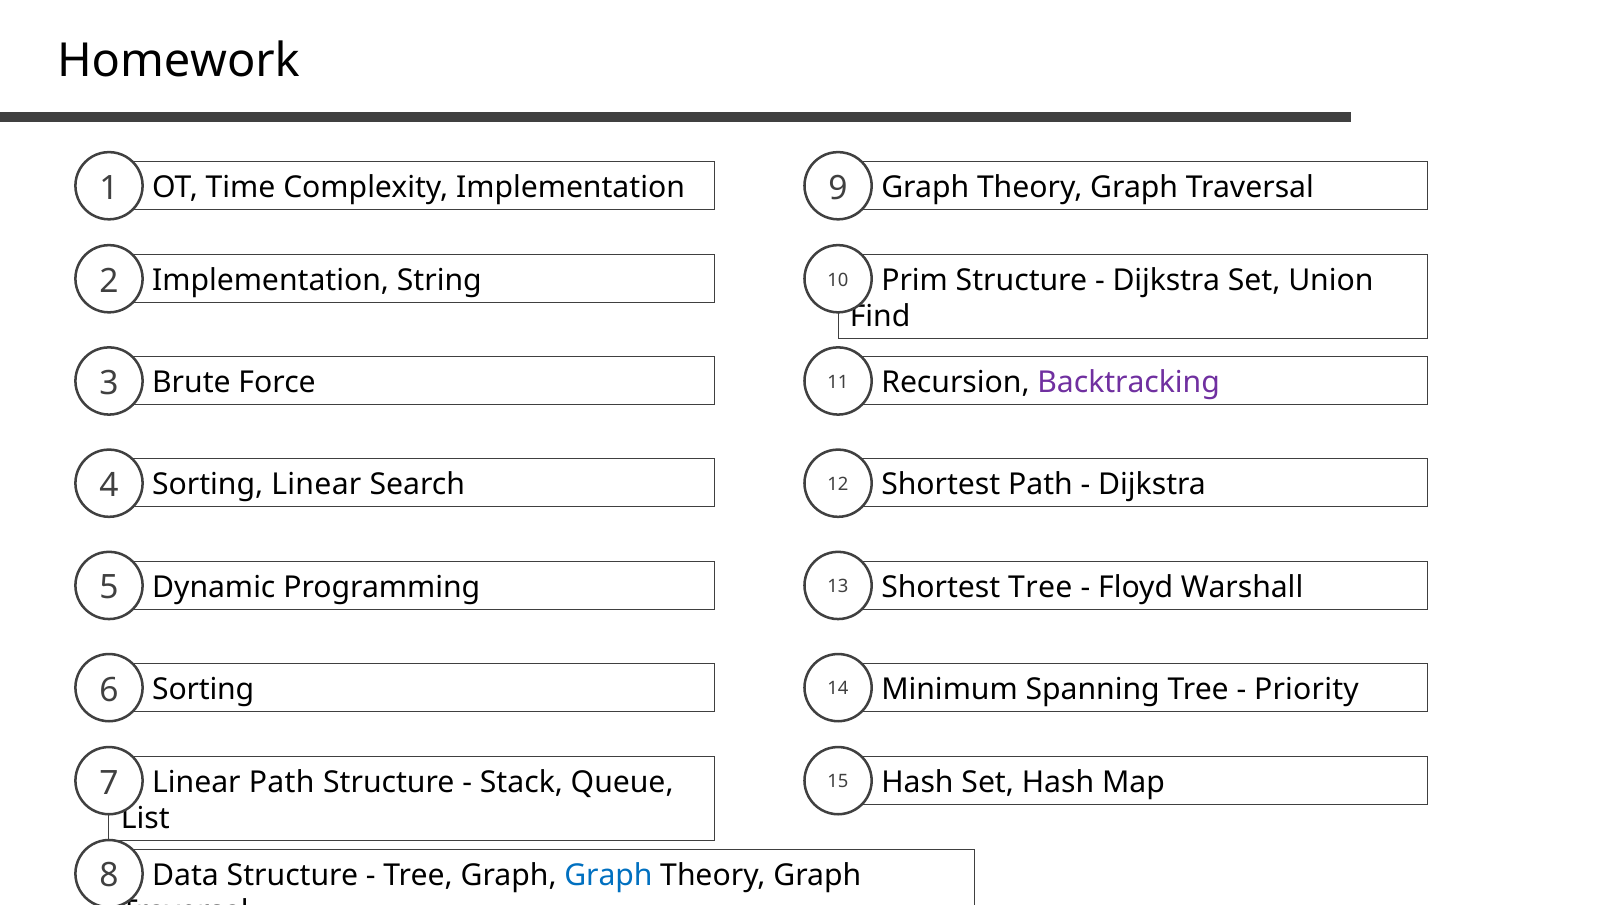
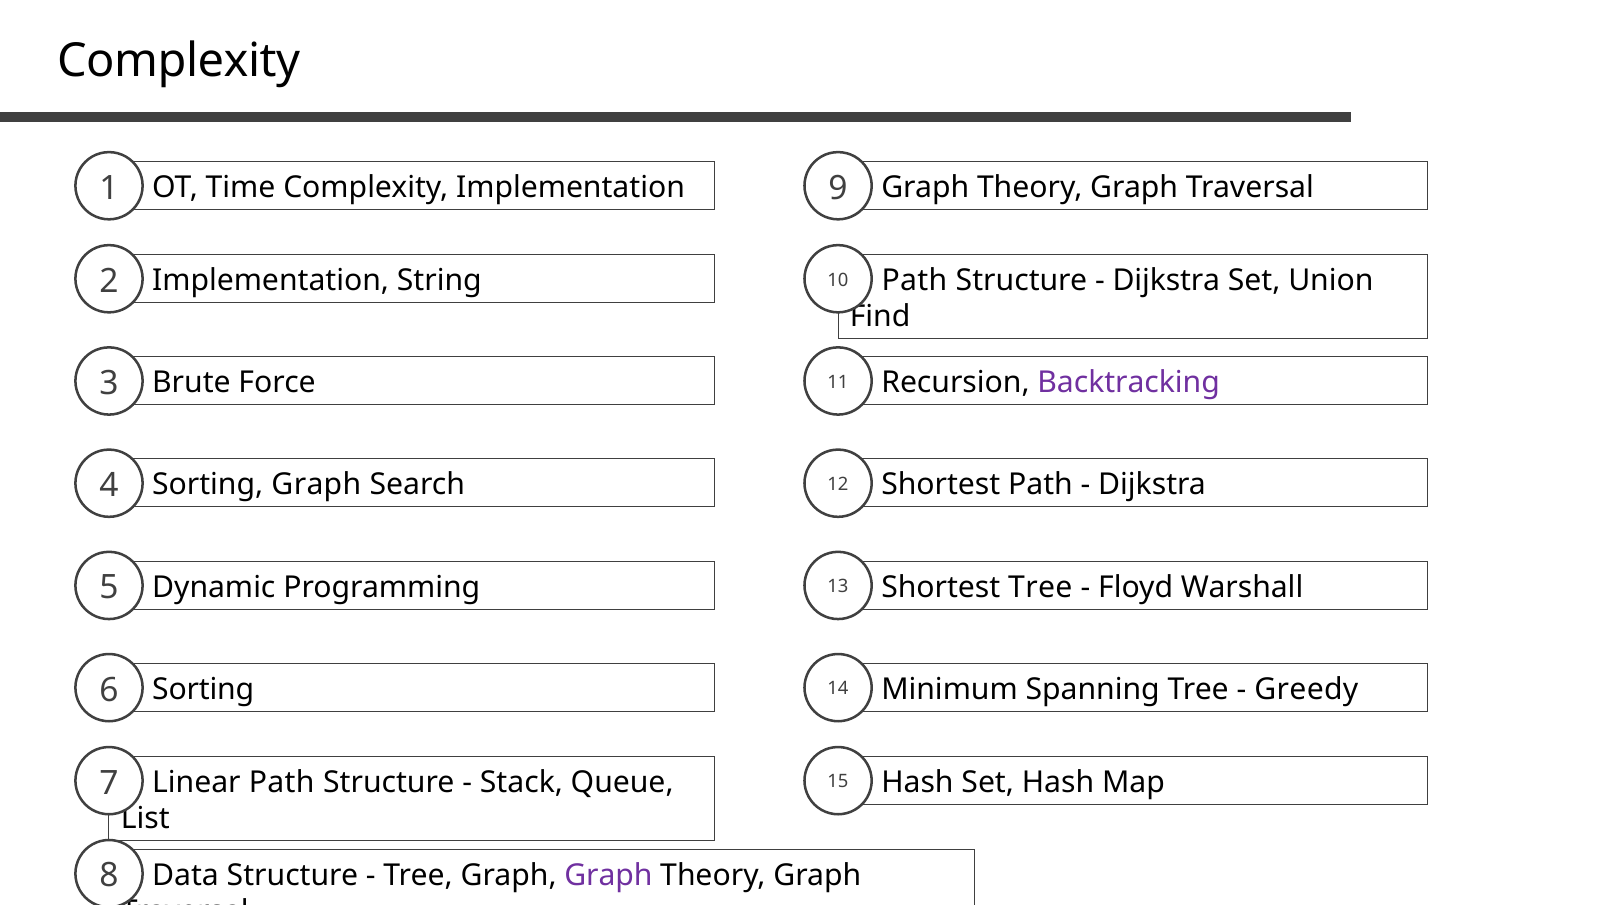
Homework at (178, 61): Homework -> Complexity
Prim at (915, 280): Prim -> Path
Sorting Linear: Linear -> Graph
Priority: Priority -> Greedy
Graph at (608, 875) colour: blue -> purple
